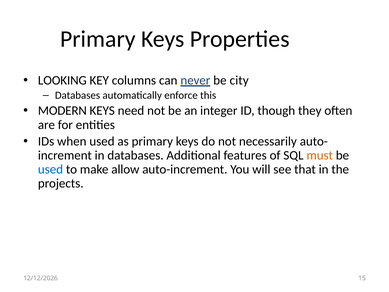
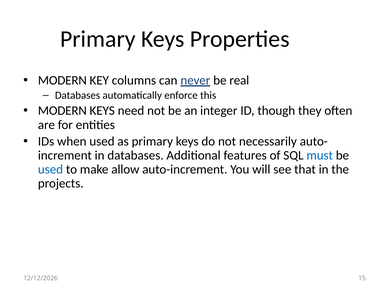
LOOKING at (62, 80): LOOKING -> MODERN
city: city -> real
must colour: orange -> blue
